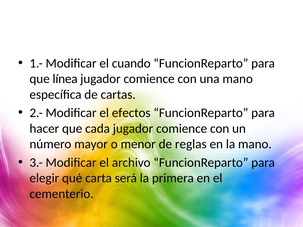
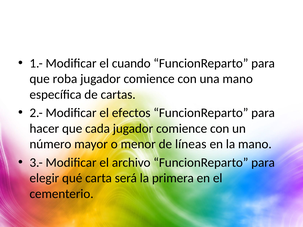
línea: línea -> roba
reglas: reglas -> líneas
